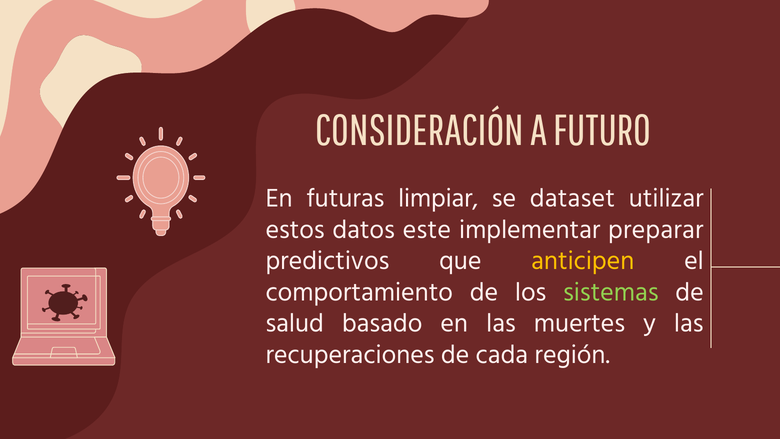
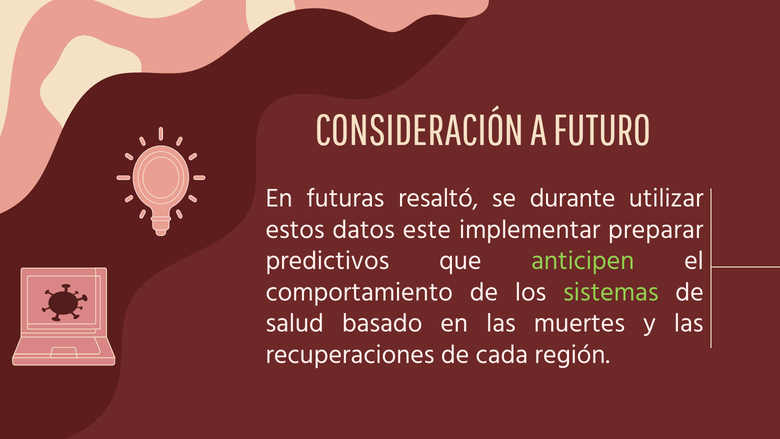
limpiar: limpiar -> resaltó
dataset: dataset -> durante
anticipen colour: yellow -> light green
